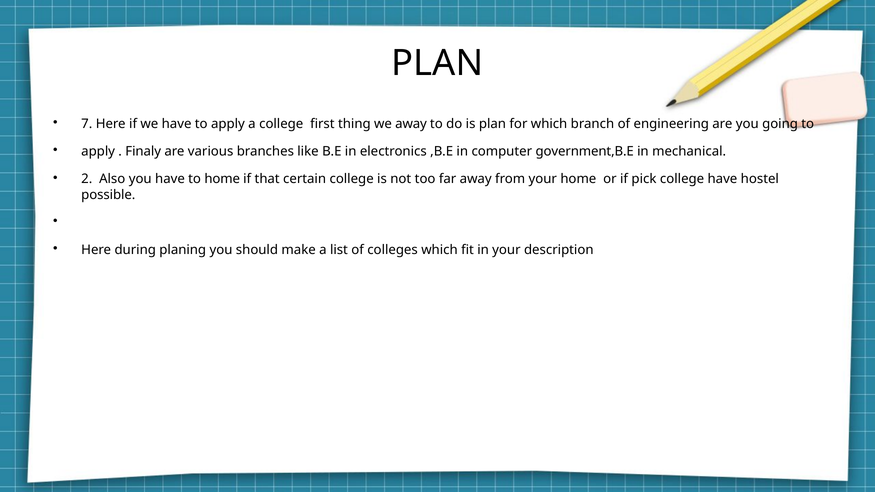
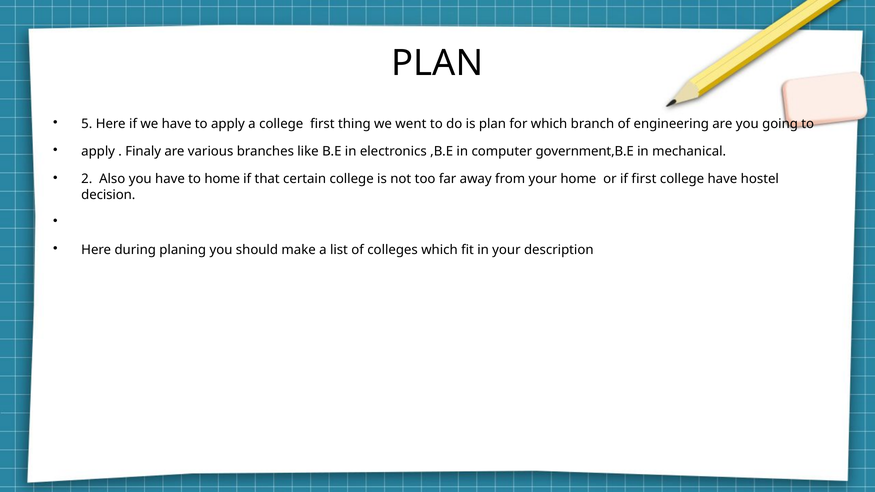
7: 7 -> 5
we away: away -> went
if pick: pick -> first
possible: possible -> decision
